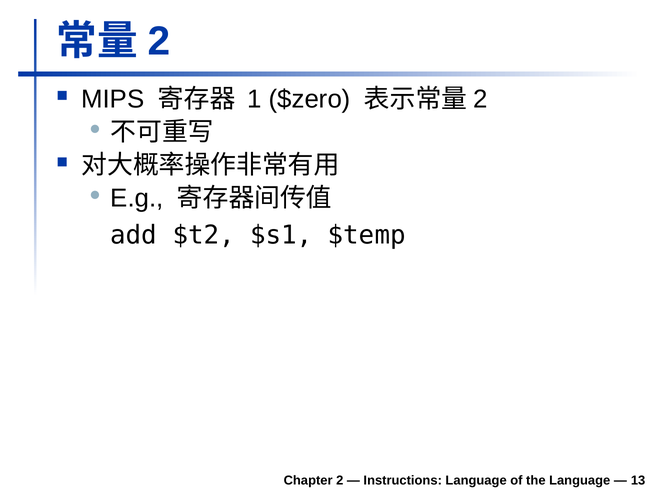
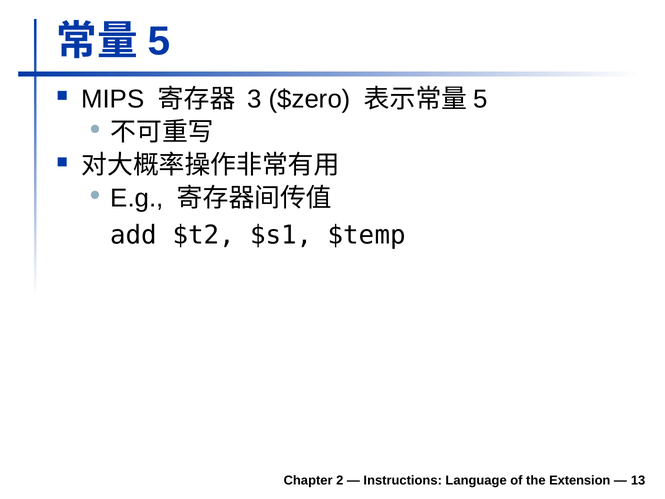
2 at (159, 41): 2 -> 5
1: 1 -> 3
2 at (481, 99): 2 -> 5
the Language: Language -> Extension
